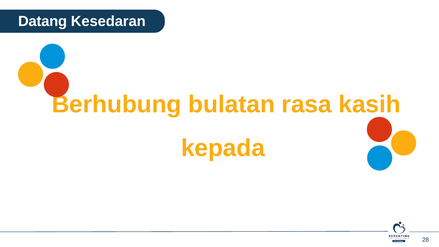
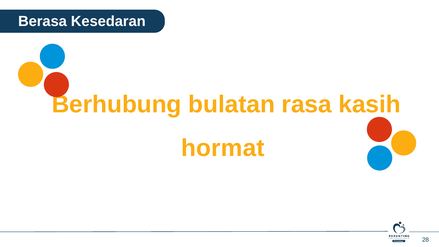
Datang: Datang -> Berasa
kepada: kepada -> hormat
